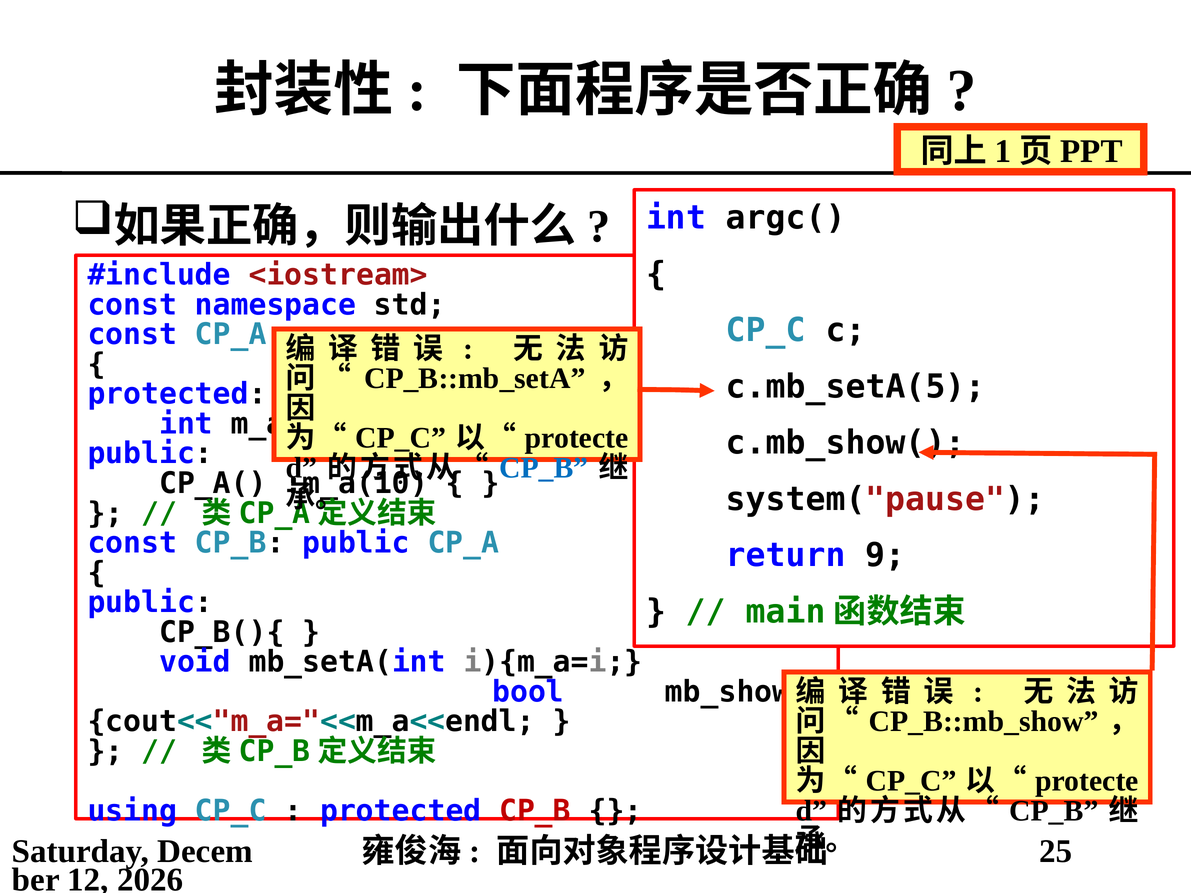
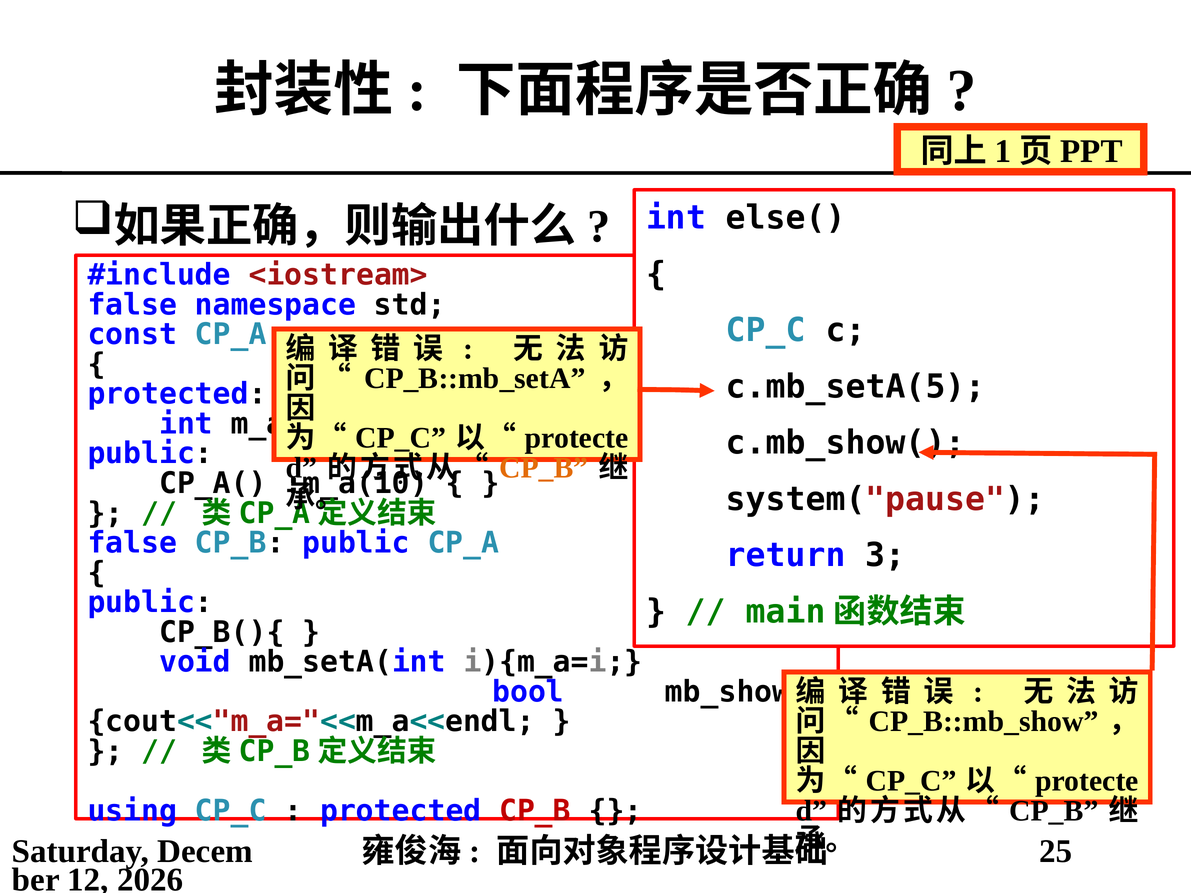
argc(: argc( -> else(
const at (132, 305): const -> false
CP_B at (544, 468) colour: blue -> orange
const at (132, 543): const -> false
9: 9 -> 3
